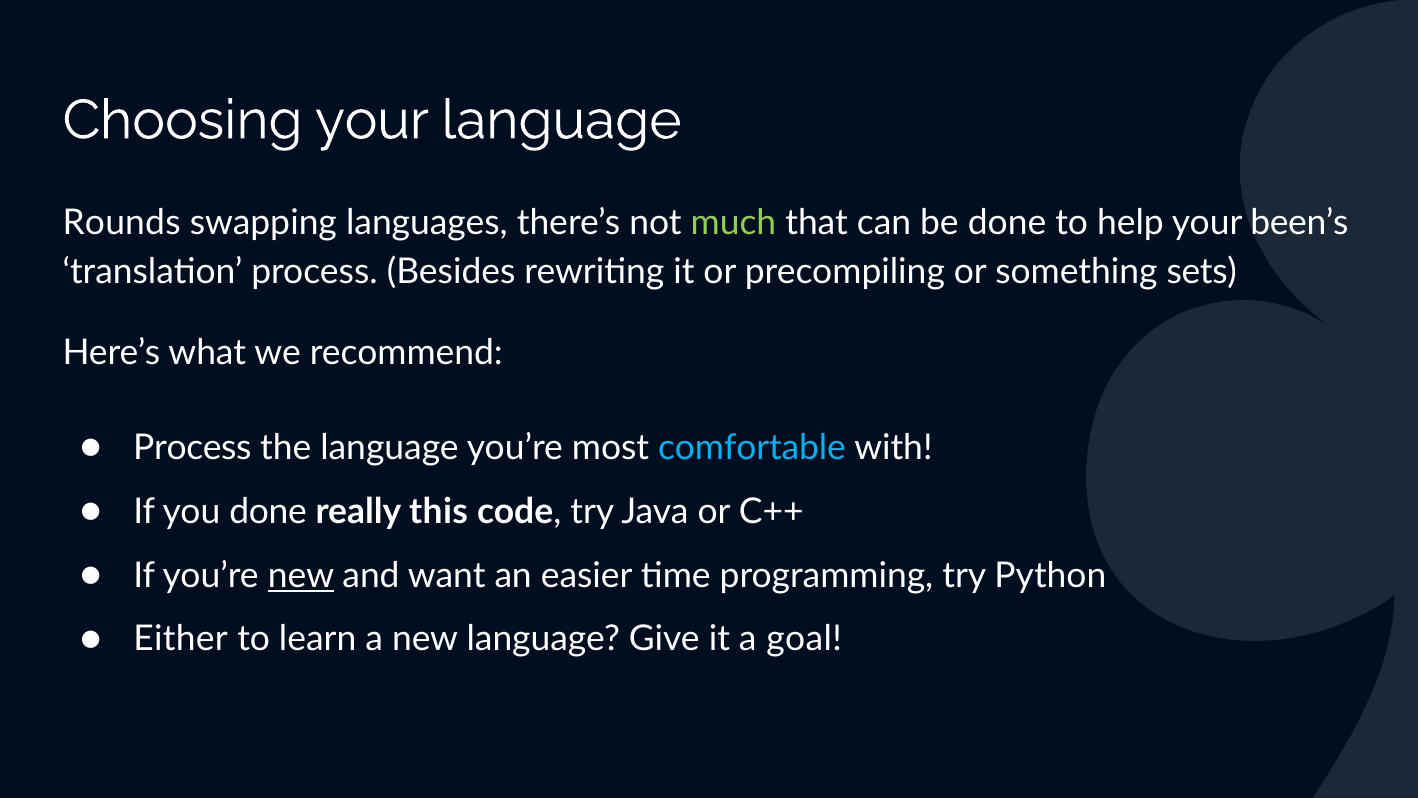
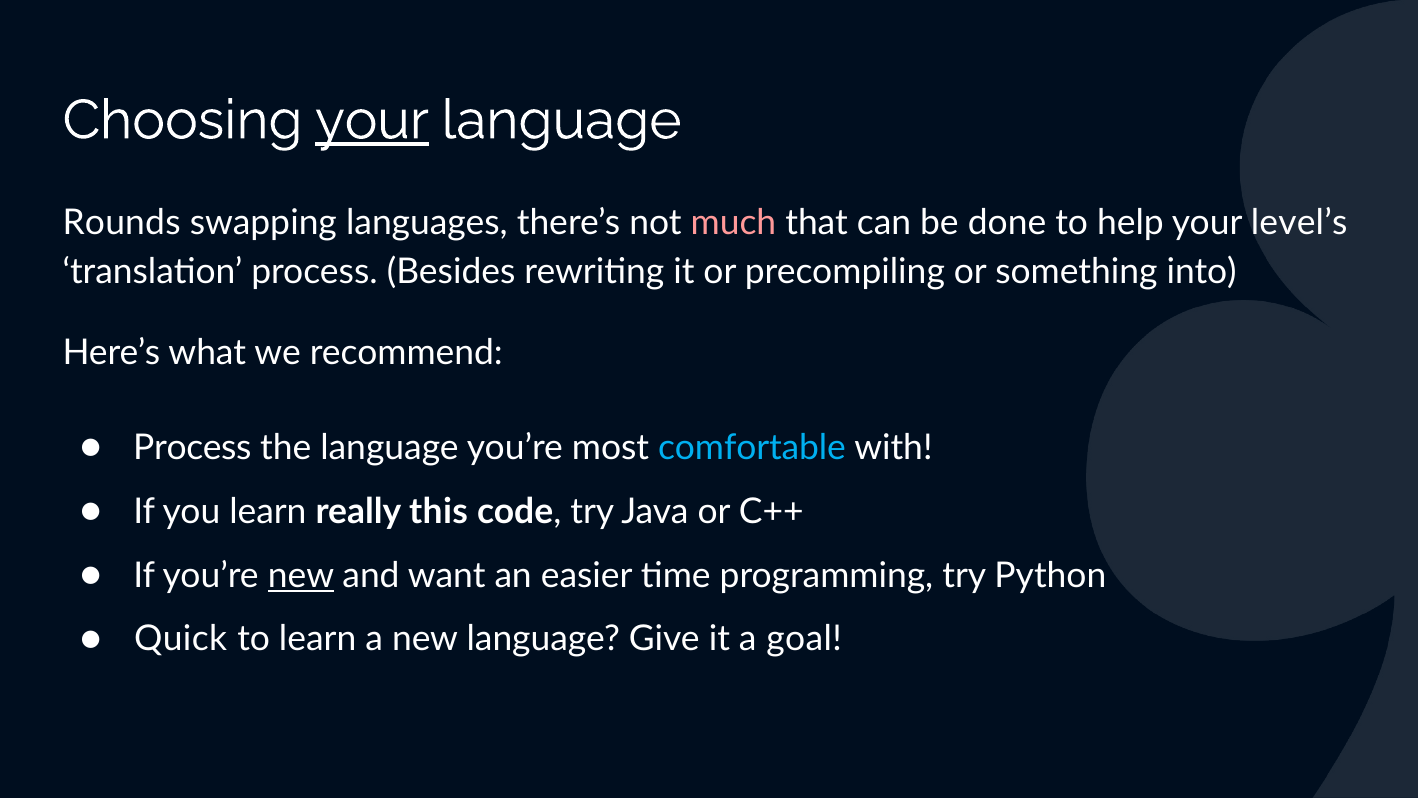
your at (372, 120) underline: none -> present
much colour: light green -> pink
been’s: been’s -> level’s
sets: sets -> into
you done: done -> learn
Either: Either -> Quick
